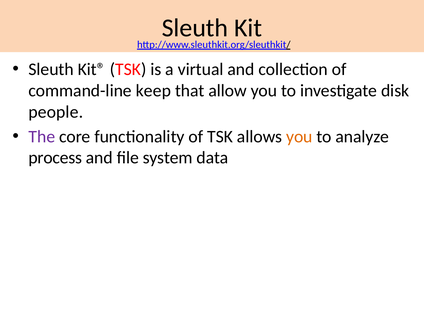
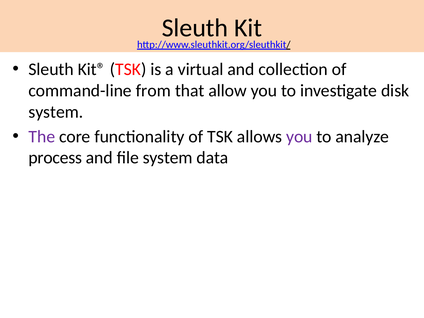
keep: keep -> from
people at (56, 112): people -> system
you at (299, 137) colour: orange -> purple
